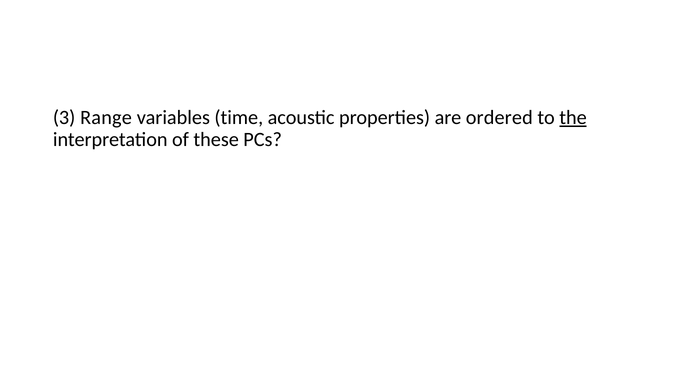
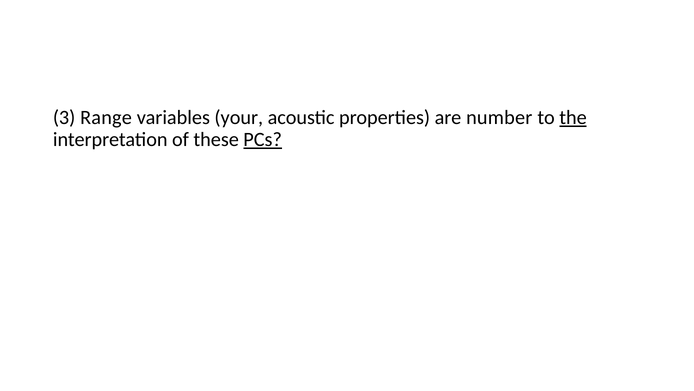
time: time -> your
ordered: ordered -> number
PCs underline: none -> present
